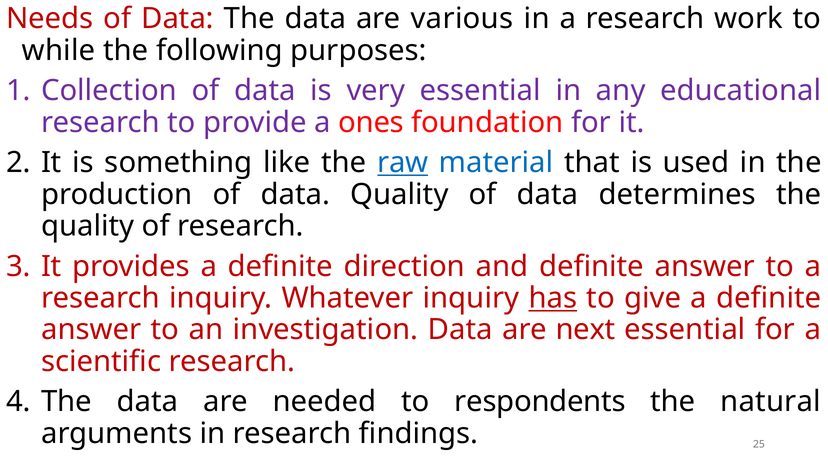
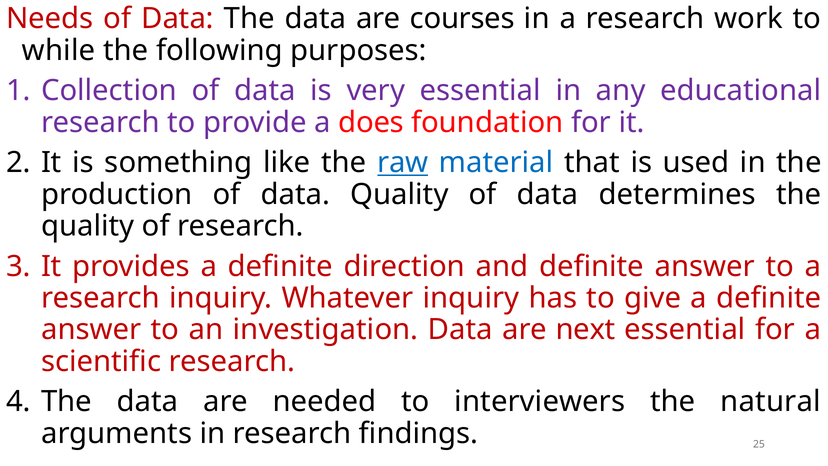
various: various -> courses
ones: ones -> does
has underline: present -> none
respondents: respondents -> interviewers
